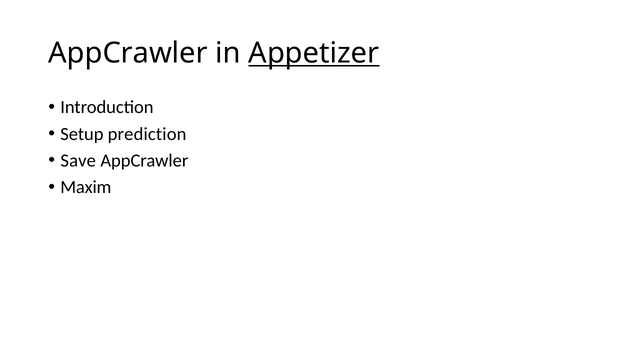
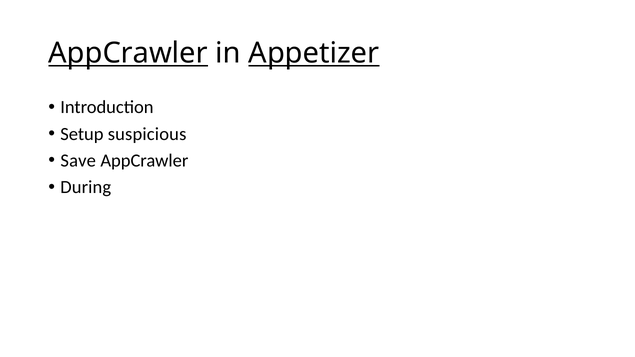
AppCrawler at (128, 53) underline: none -> present
prediction: prediction -> suspicious
Maxim: Maxim -> During
